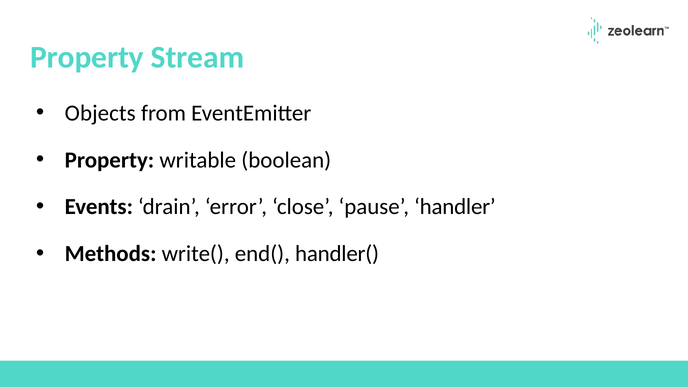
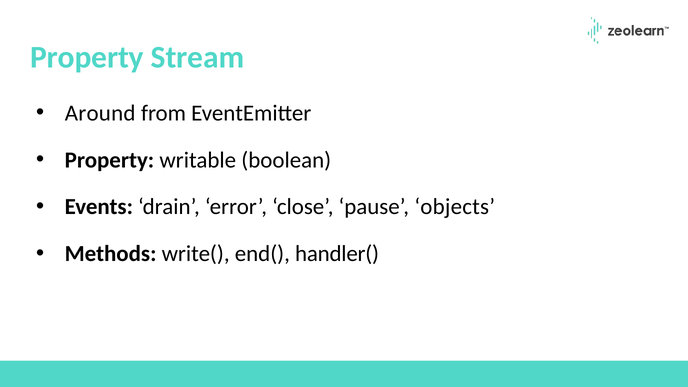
Objects: Objects -> Around
handler: handler -> objects
